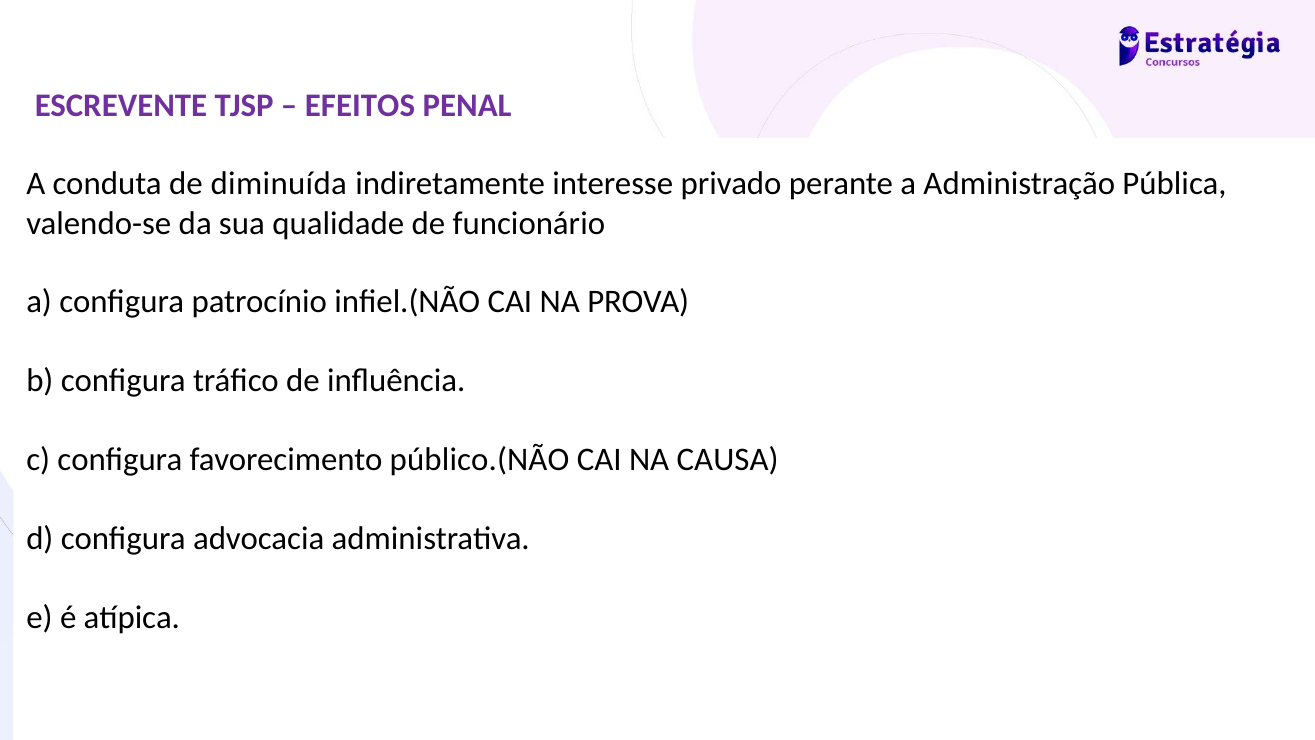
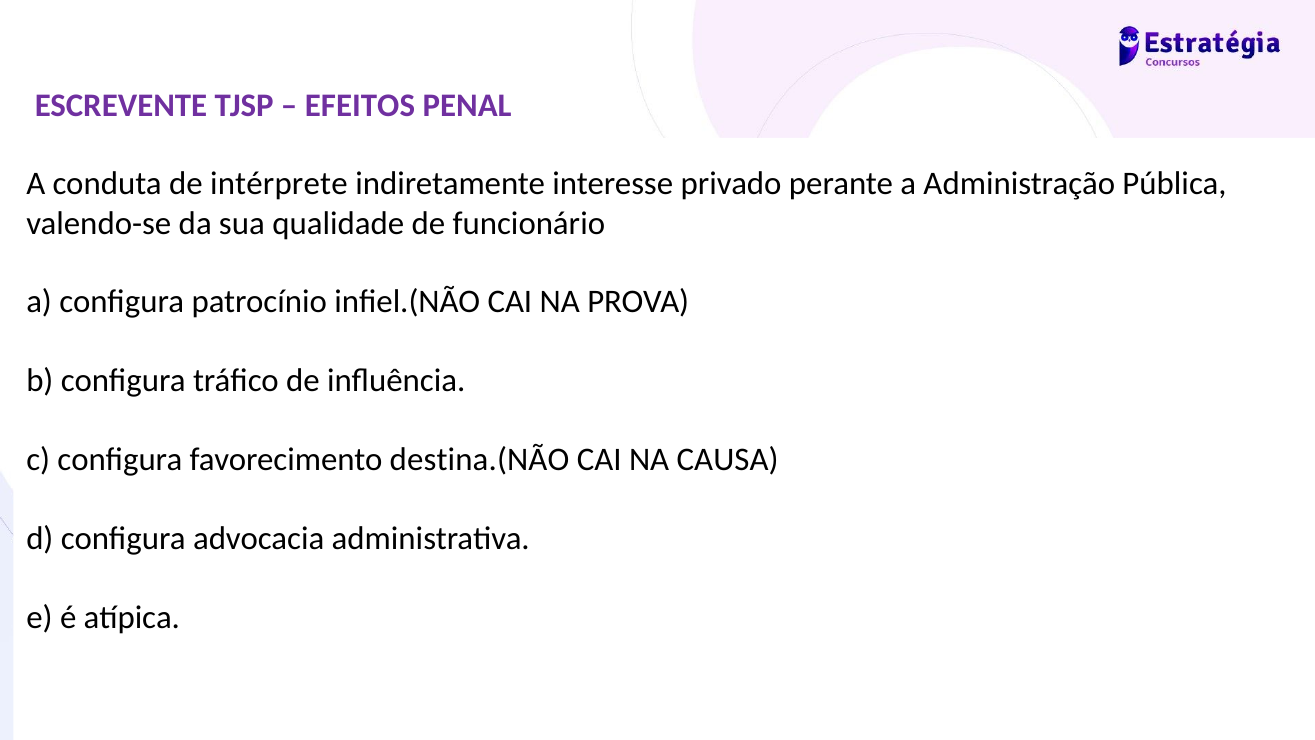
diminuída: diminuída -> intérprete
público.(NÃO: público.(NÃO -> destina.(NÃO
